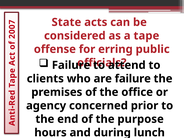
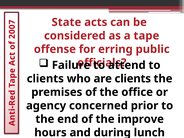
are failure: failure -> clients
purpose: purpose -> improve
